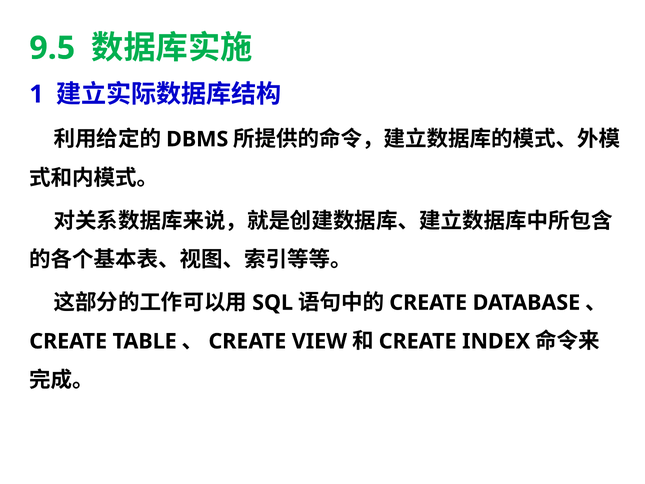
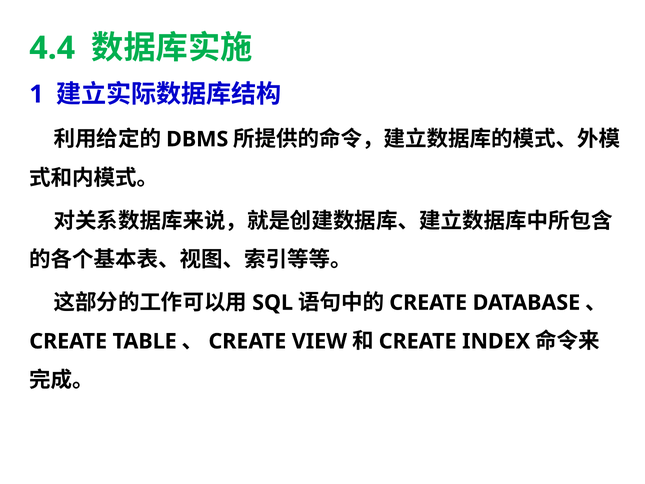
9.5: 9.5 -> 4.4
